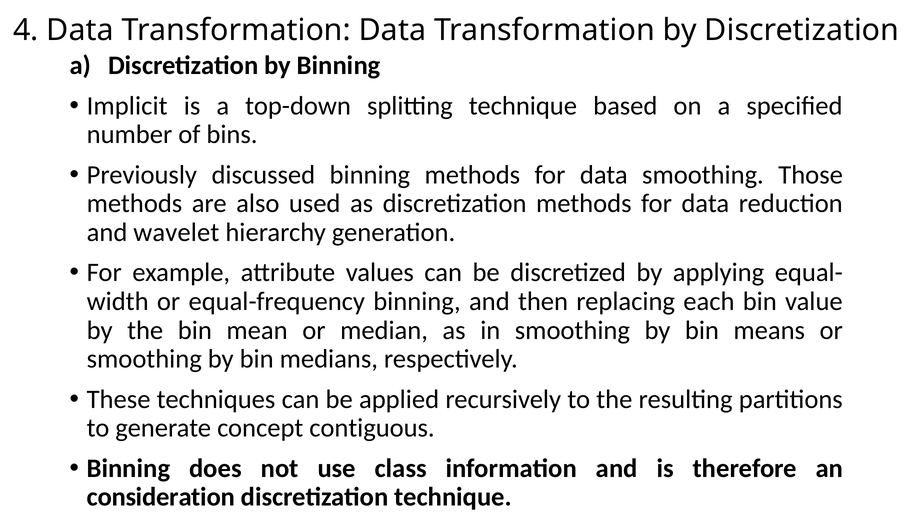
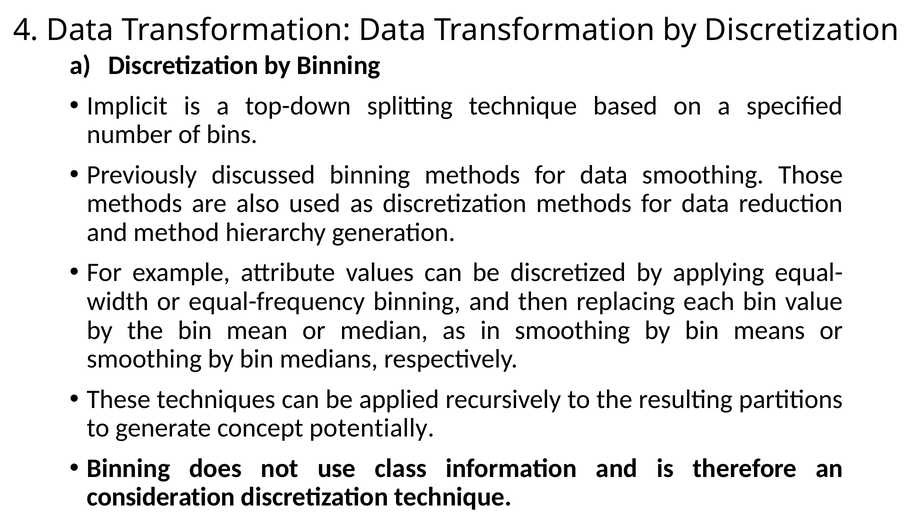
wavelet: wavelet -> method
contiguous: contiguous -> potentially
